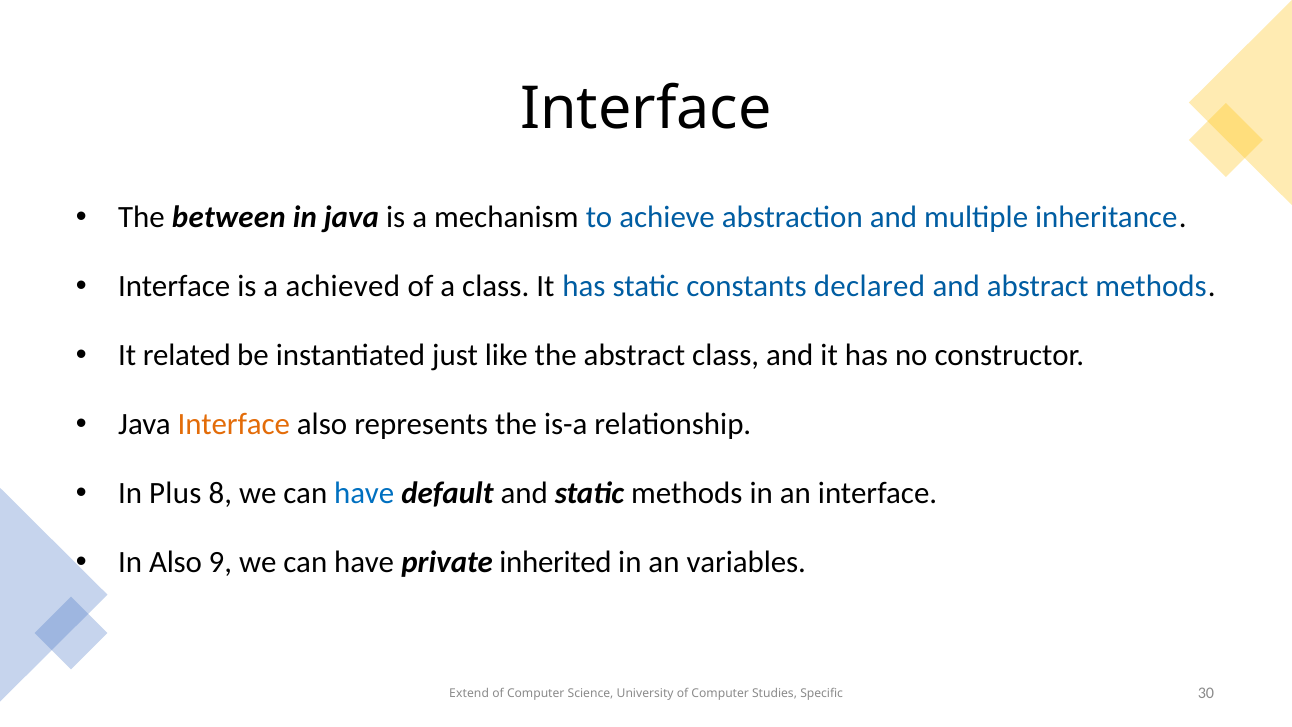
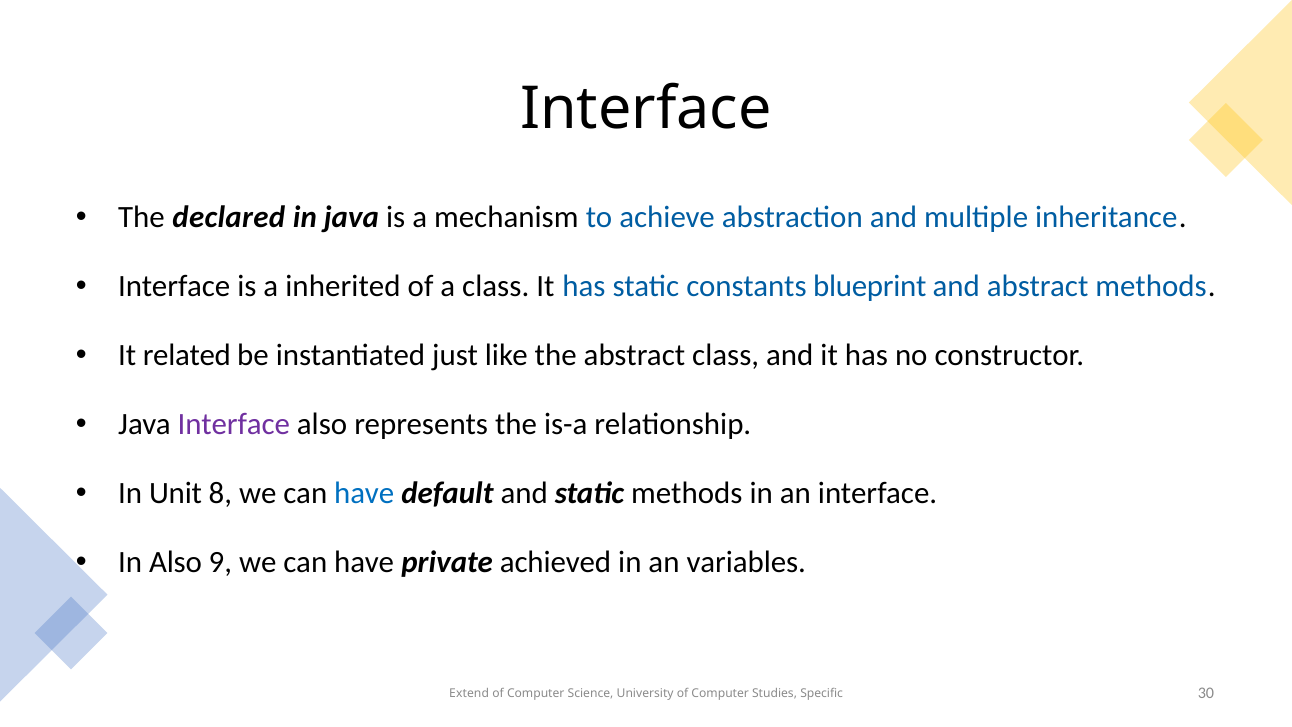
between: between -> declared
achieved: achieved -> inherited
declared: declared -> blueprint
Interface at (234, 424) colour: orange -> purple
Plus: Plus -> Unit
inherited: inherited -> achieved
